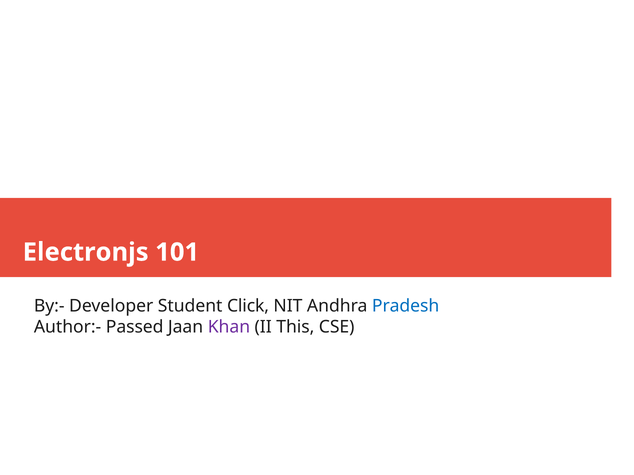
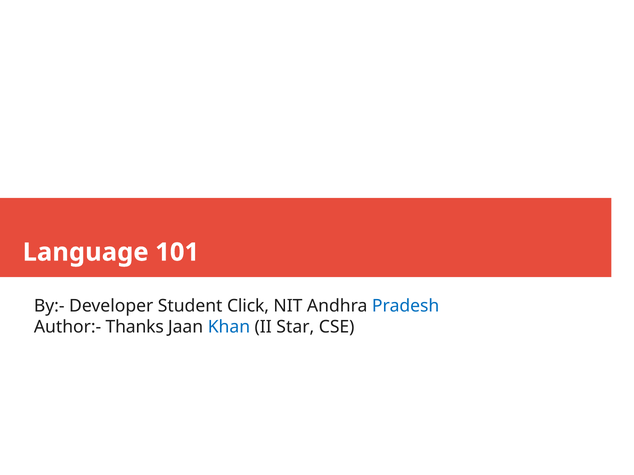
Electronjs: Electronjs -> Language
Passed: Passed -> Thanks
Khan colour: purple -> blue
This: This -> Star
